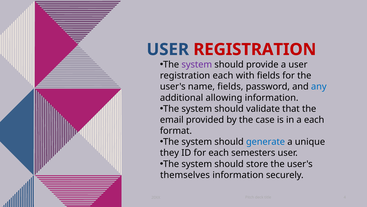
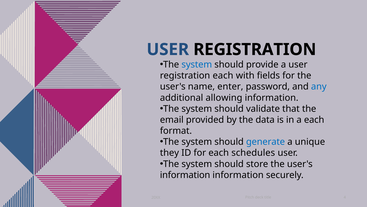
REGISTRATION at (255, 49) colour: red -> black
system at (197, 64) colour: purple -> blue
name fields: fields -> enter
case: case -> data
semesters: semesters -> schedules
themselves at (185, 175): themselves -> information
